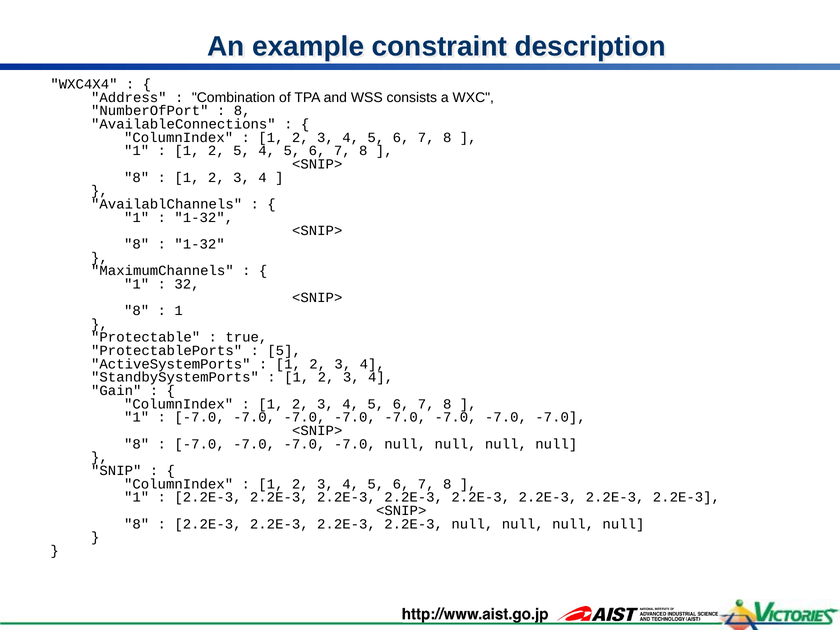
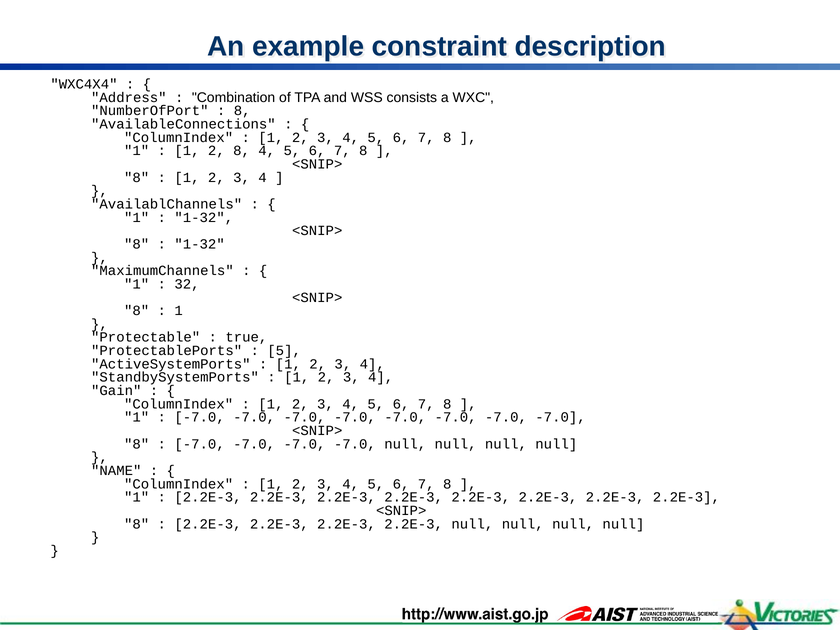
2 5: 5 -> 8
SNIP: SNIP -> NAME
